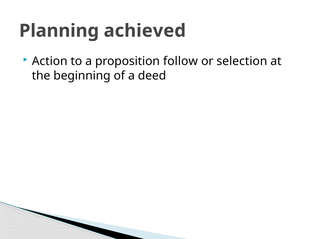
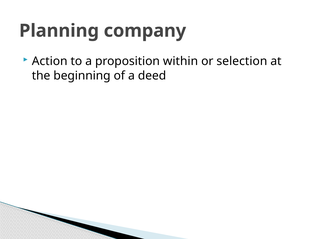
achieved: achieved -> company
follow: follow -> within
